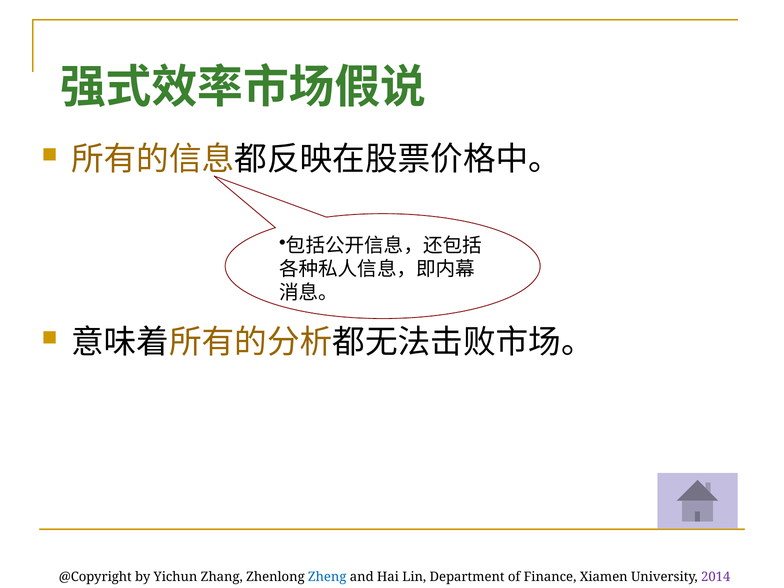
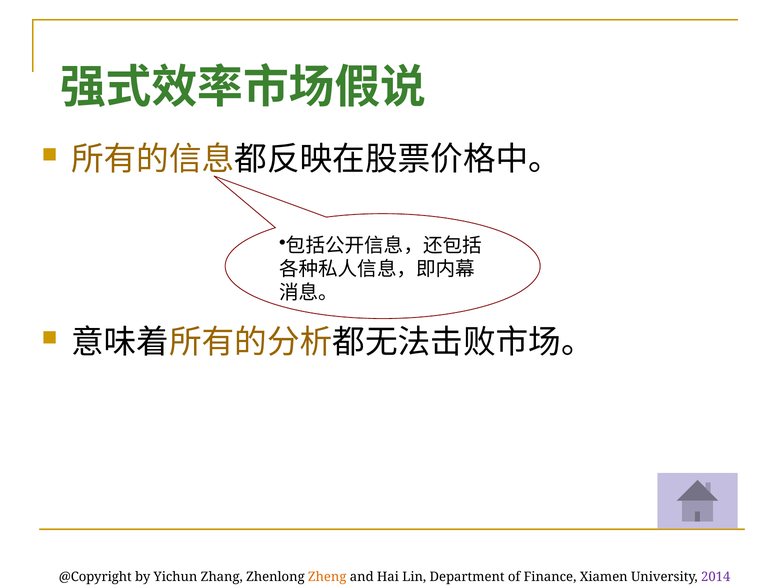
Zheng colour: blue -> orange
